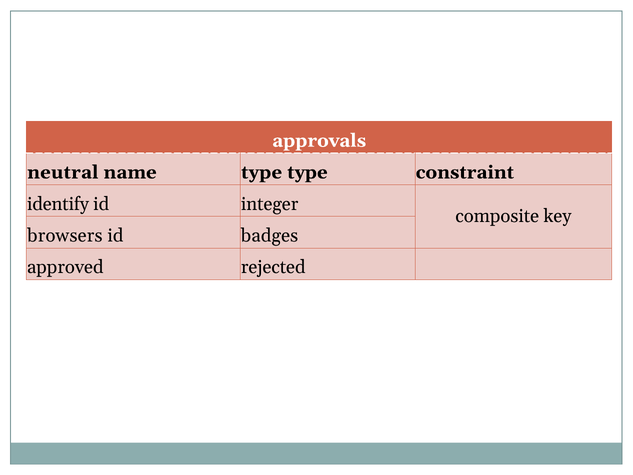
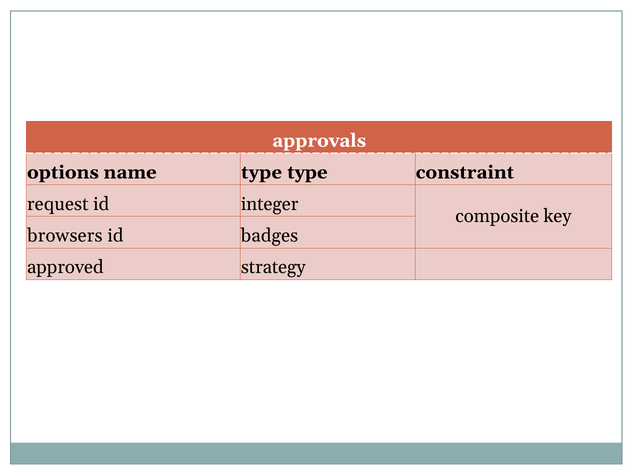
neutral: neutral -> options
identify: identify -> request
rejected: rejected -> strategy
